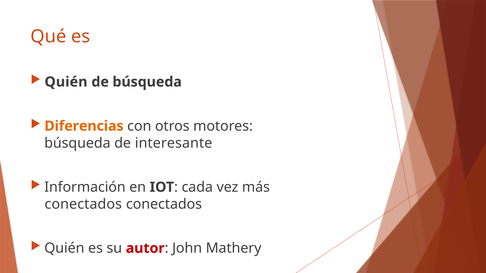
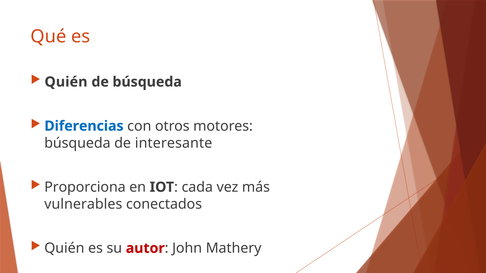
Diferencias colour: orange -> blue
Información: Información -> Proporciona
conectados at (83, 204): conectados -> vulnerables
